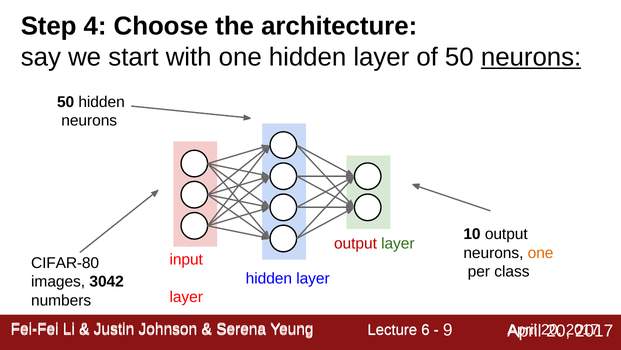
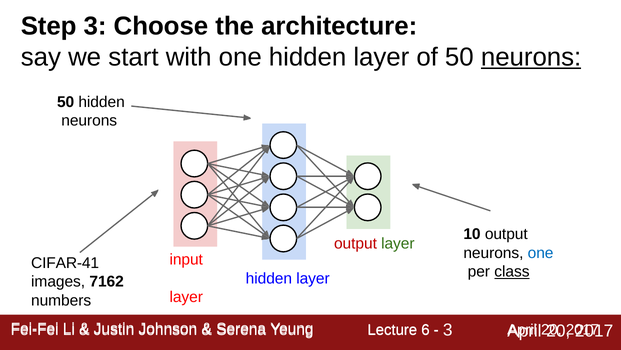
Step 4: 4 -> 3
one at (541, 253) colour: orange -> blue
CIFAR-80: CIFAR-80 -> CIFAR-41
class underline: none -> present
3042: 3042 -> 7162
9 at (448, 329): 9 -> 3
